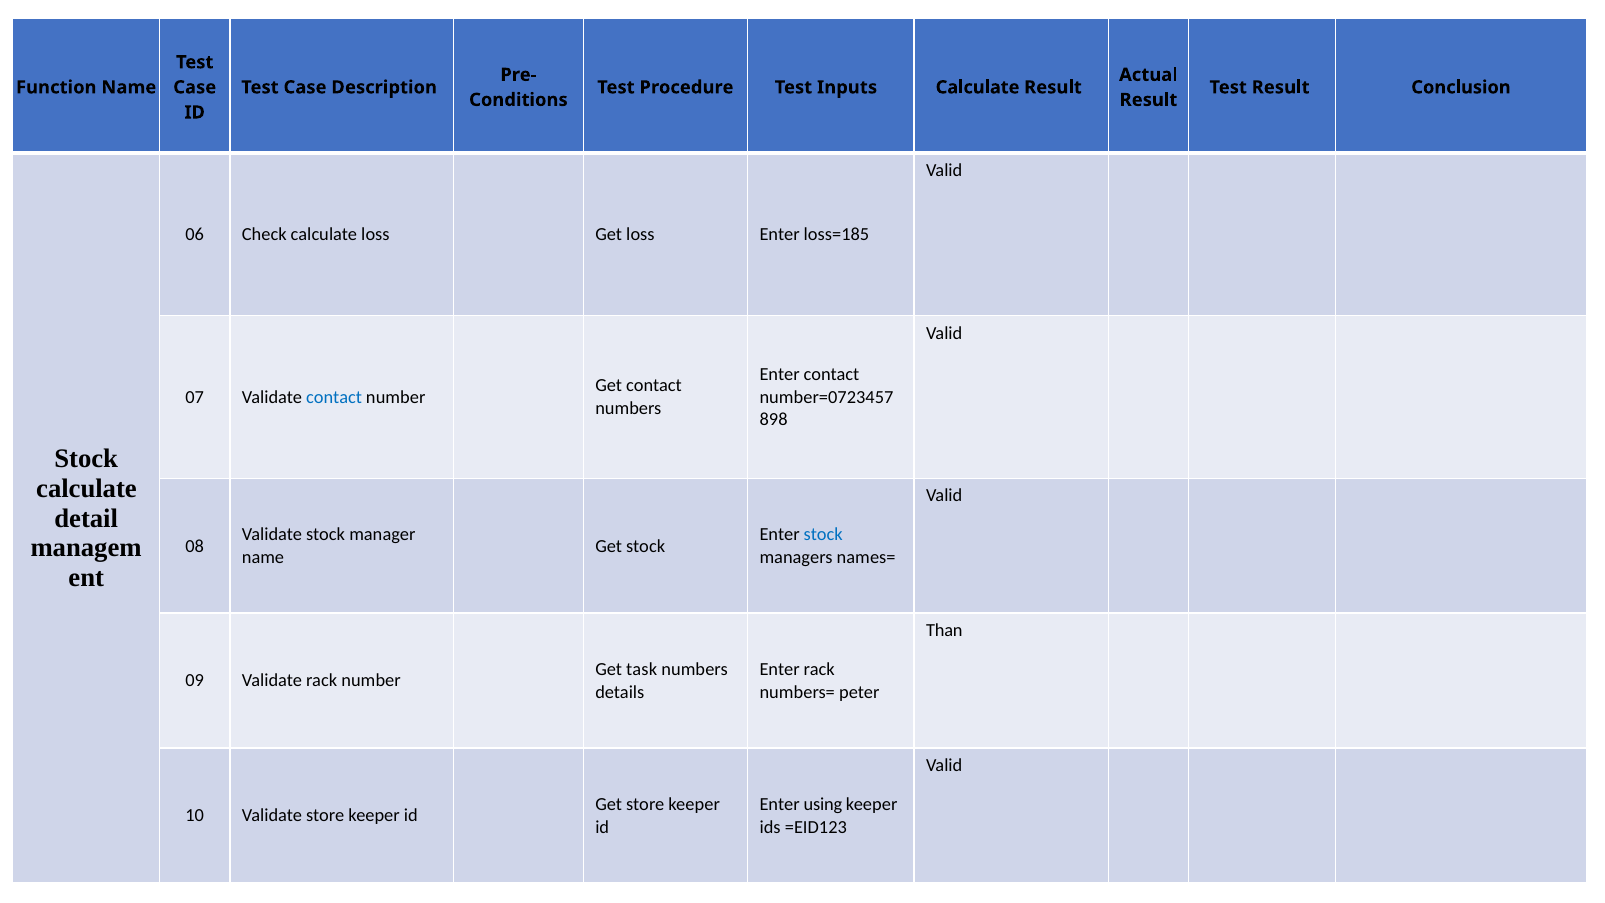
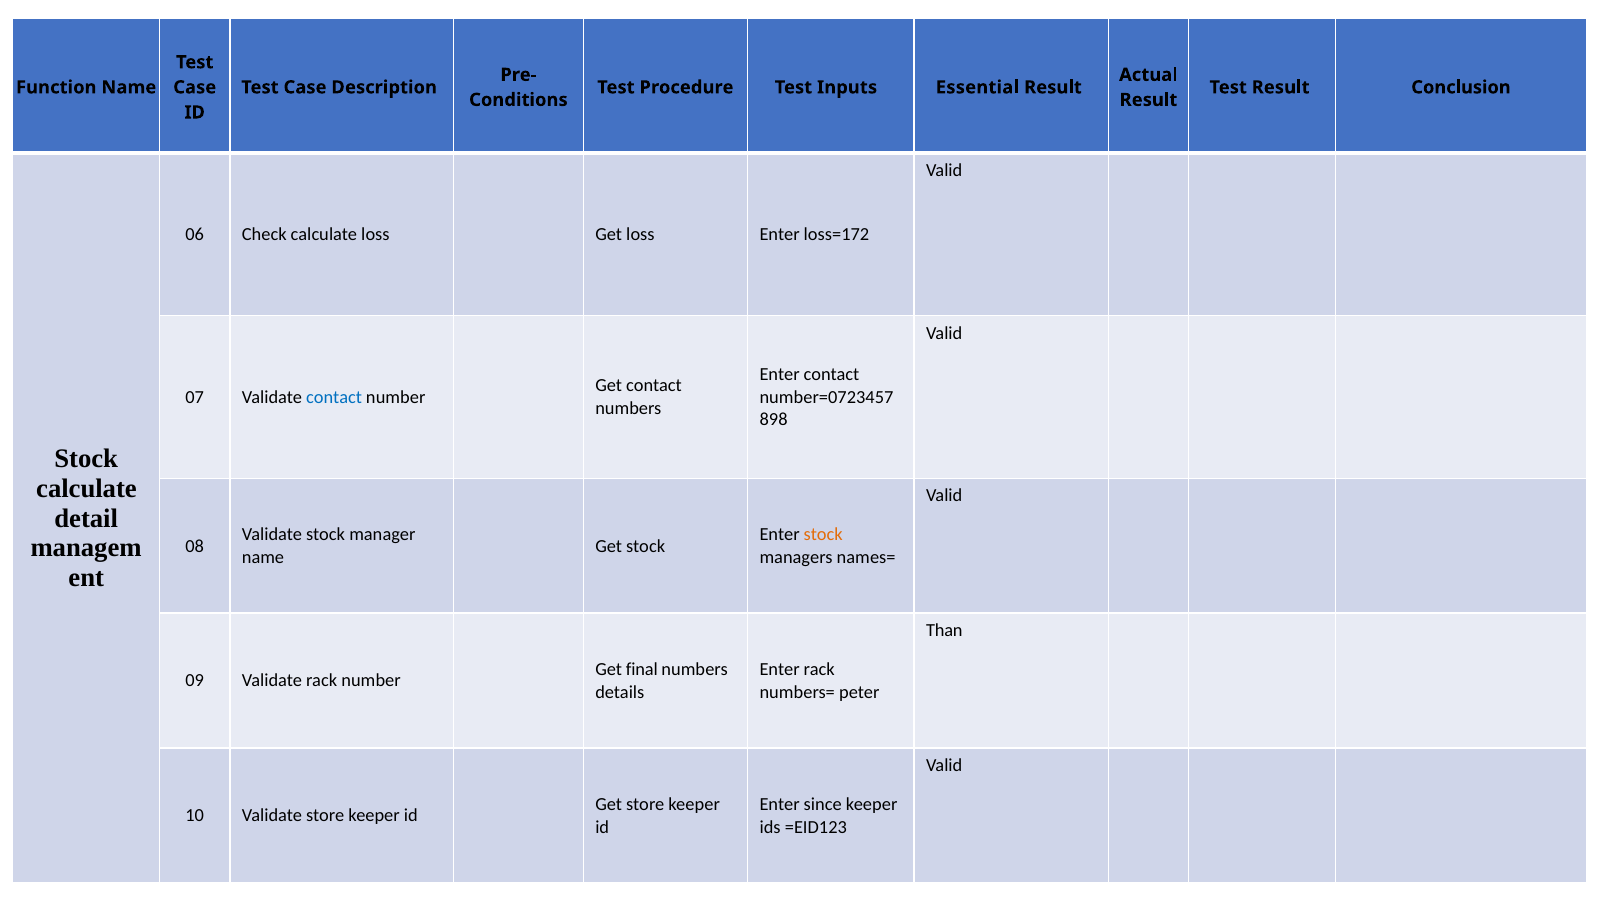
Inputs Calculate: Calculate -> Essential
loss=185: loss=185 -> loss=172
stock at (823, 534) colour: blue -> orange
task: task -> final
using: using -> since
